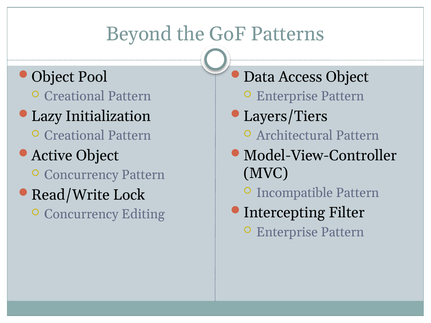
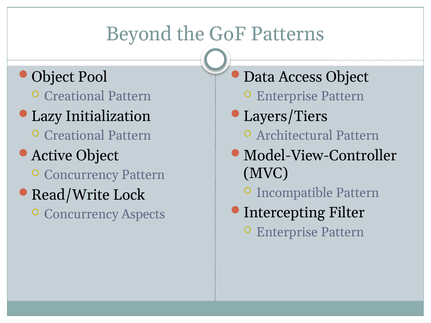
Editing: Editing -> Aspects
